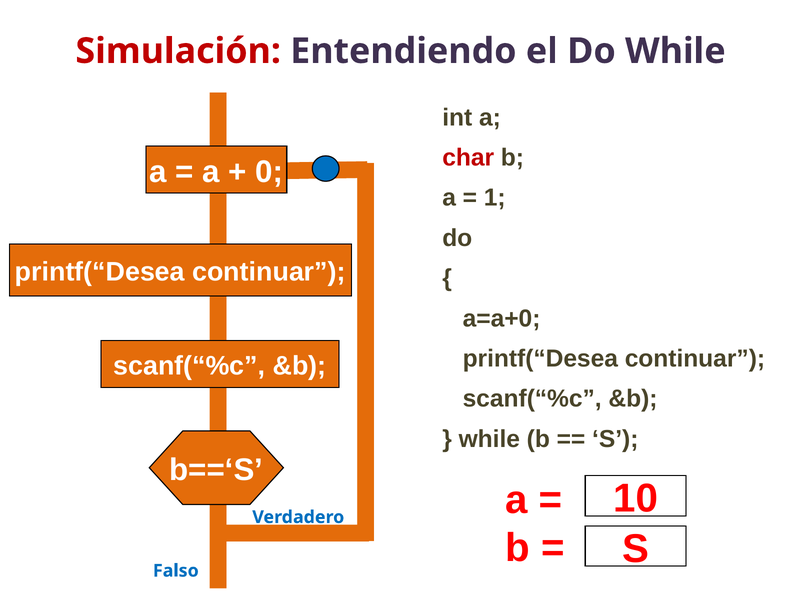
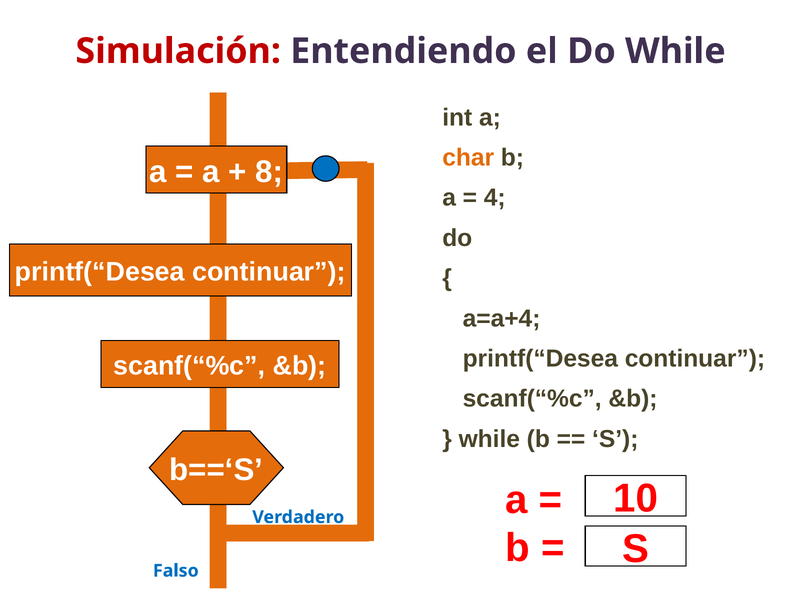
char colour: red -> orange
0: 0 -> 8
1: 1 -> 4
a=a+0: a=a+0 -> a=a+4
